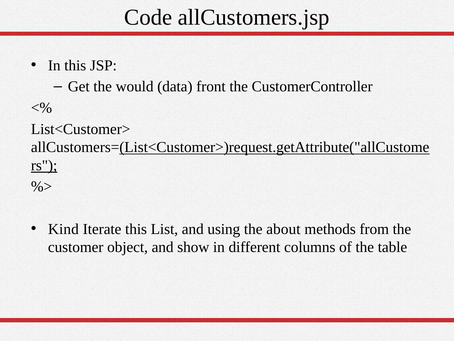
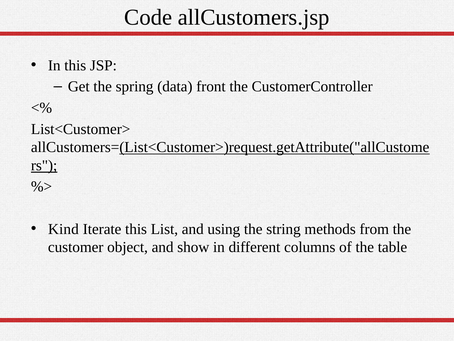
would: would -> spring
about: about -> string
